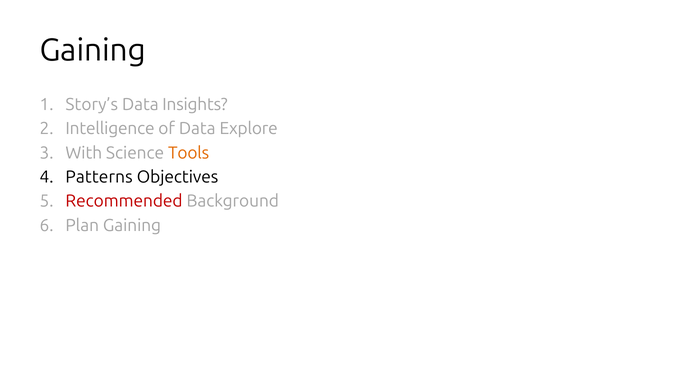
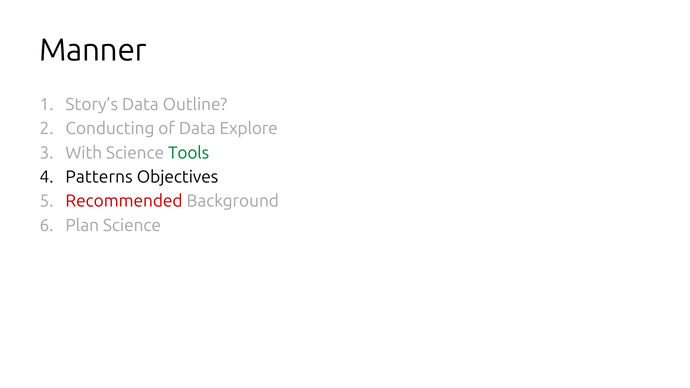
Gaining at (93, 50): Gaining -> Manner
Insights: Insights -> Outline
Intelligence: Intelligence -> Conducting
Tools colour: orange -> green
Plan Gaining: Gaining -> Science
